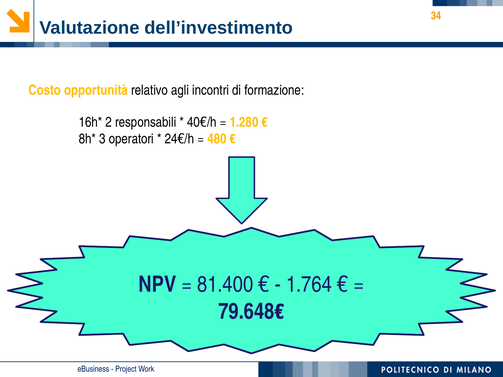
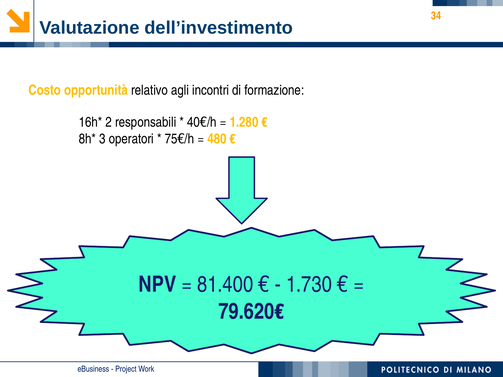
24€/h: 24€/h -> 75€/h
1.764: 1.764 -> 1.730
79.648€: 79.648€ -> 79.620€
